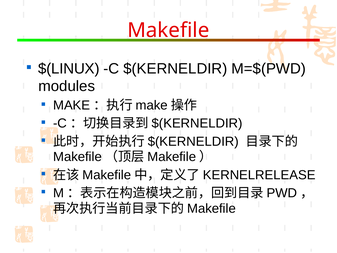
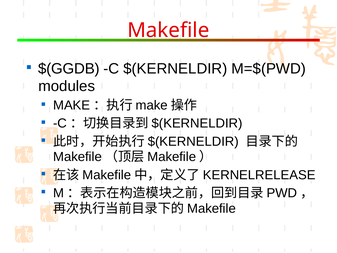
$(LINUX: $(LINUX -> $(GGDB
